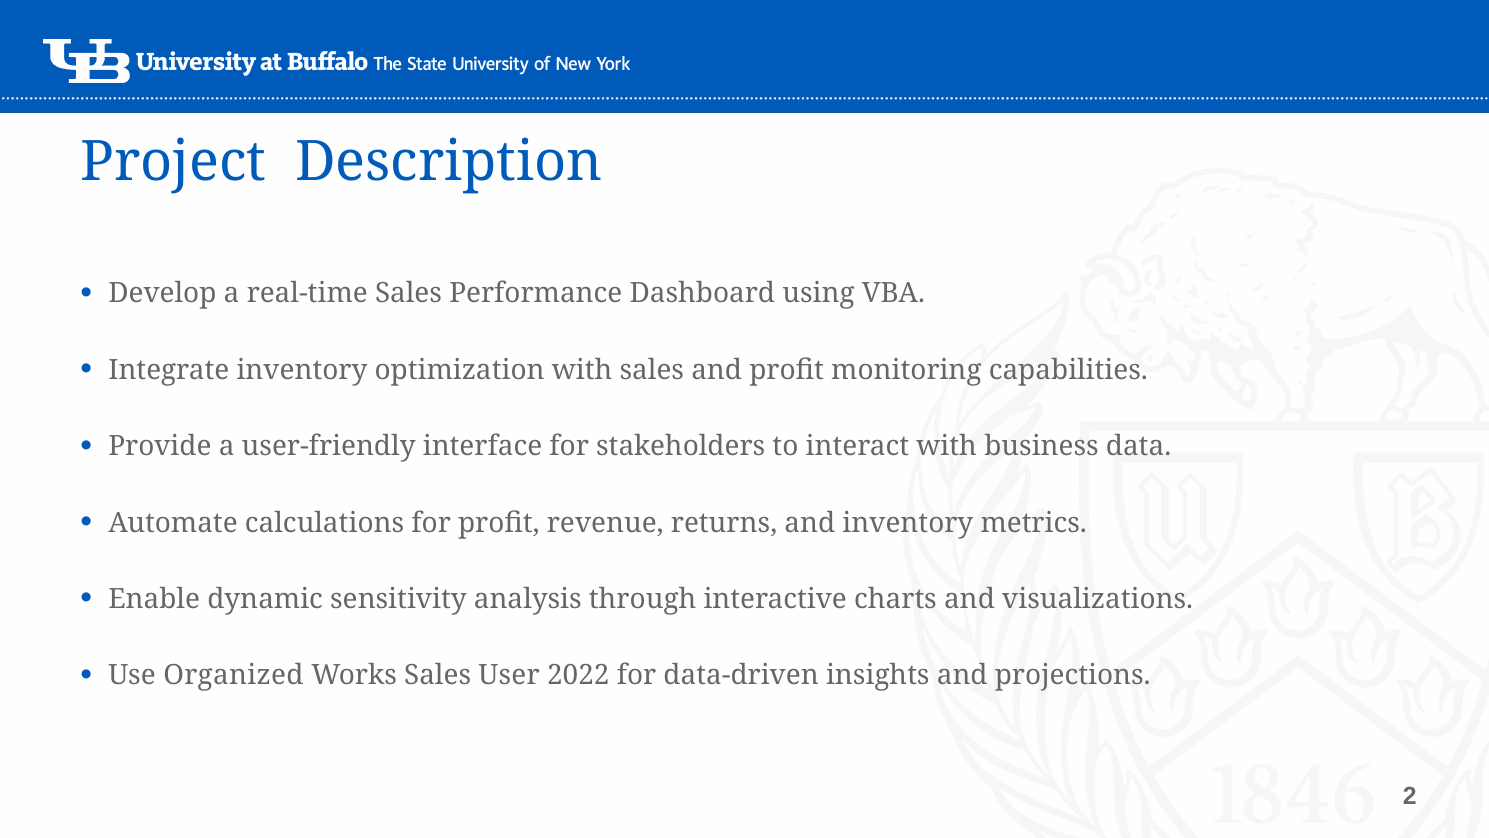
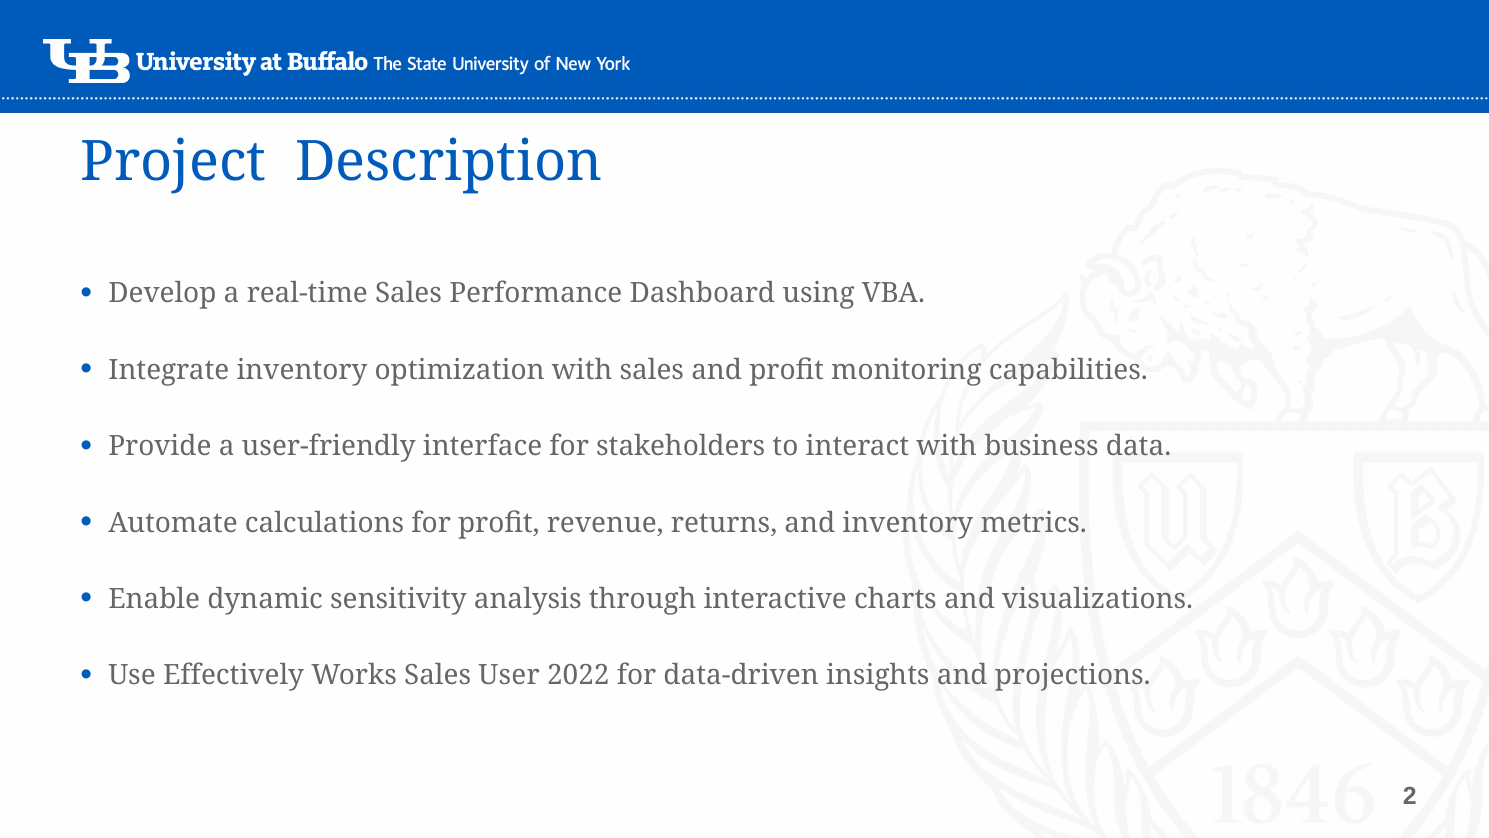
Organized: Organized -> Effectively
